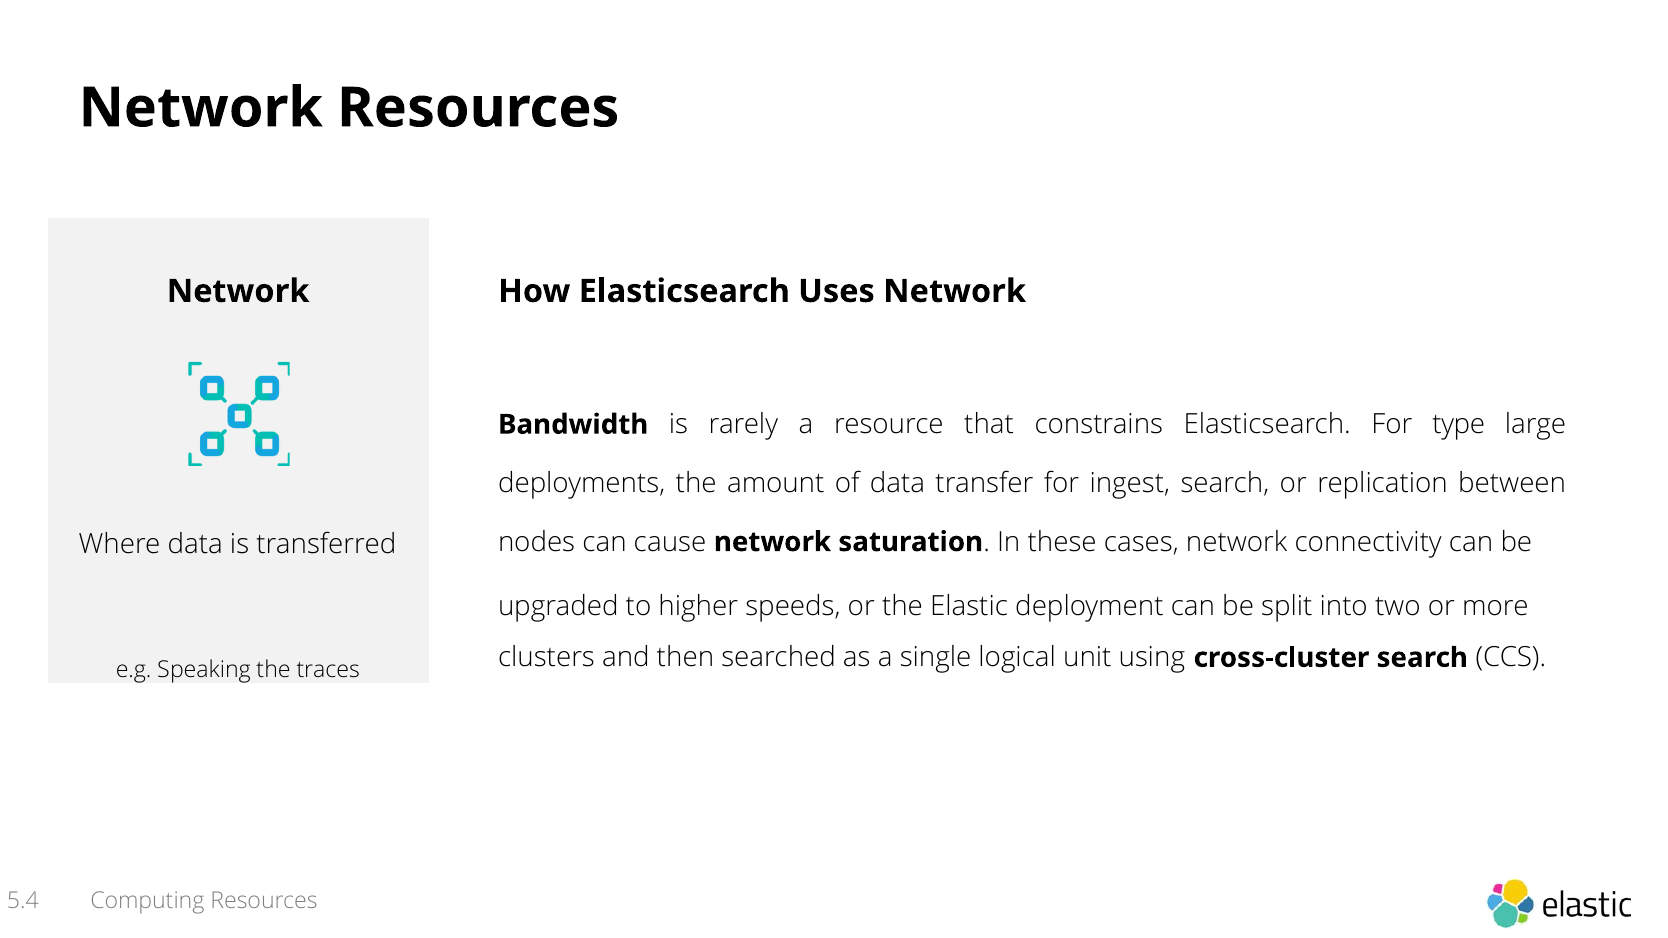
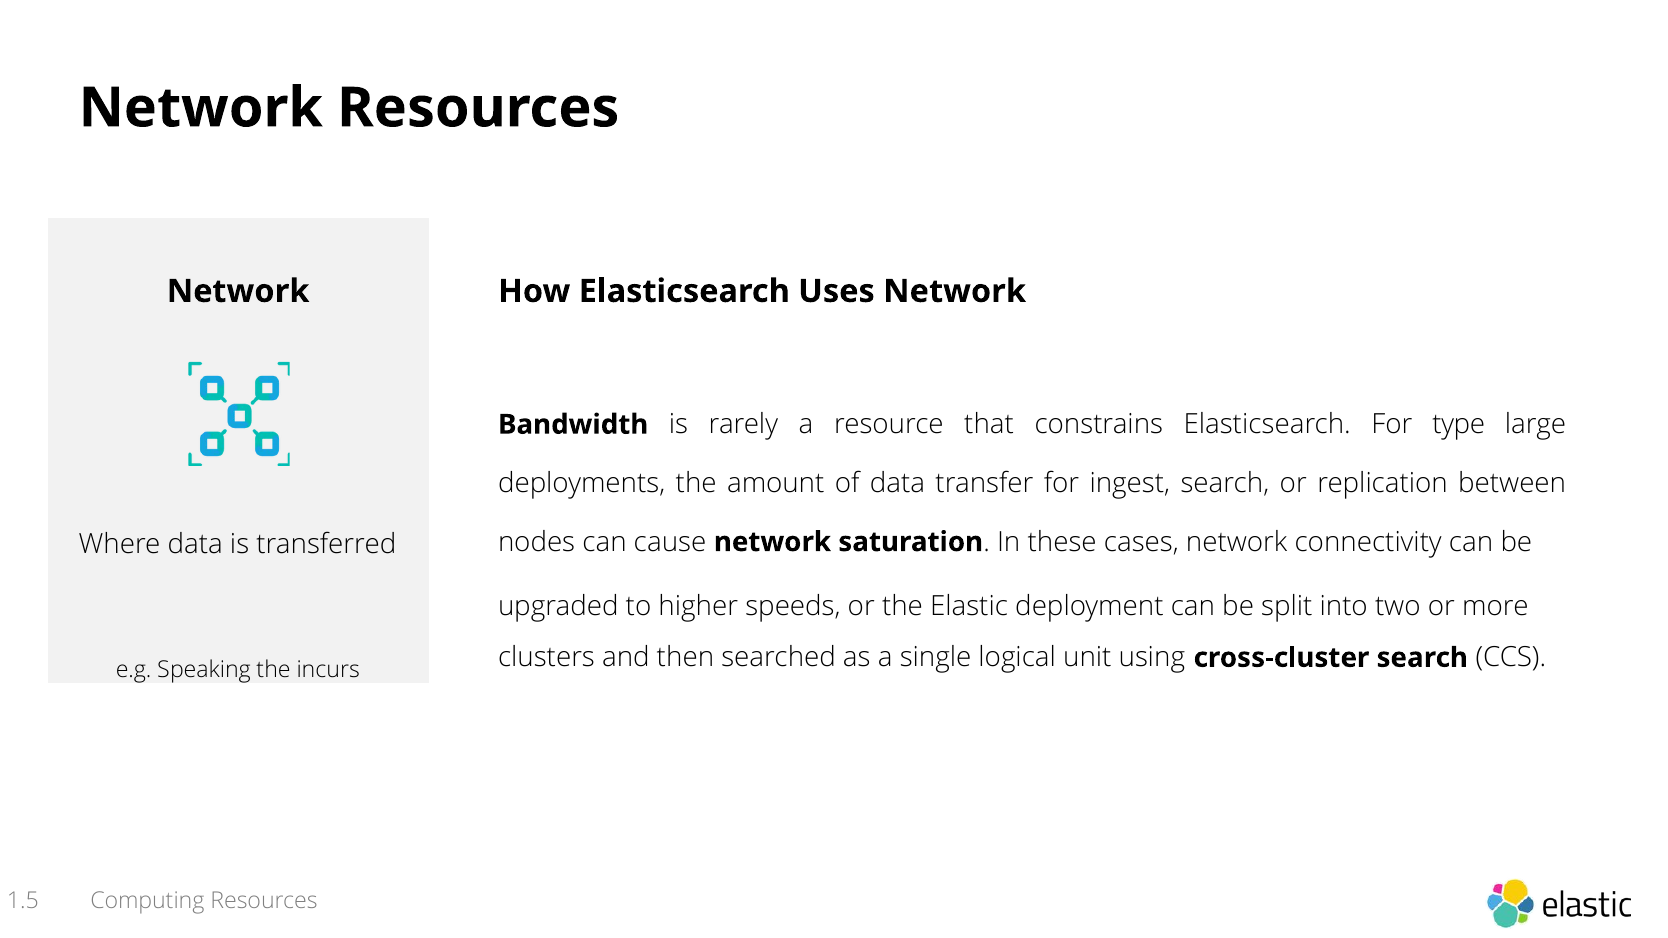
traces: traces -> incurs
5.4: 5.4 -> 1.5
